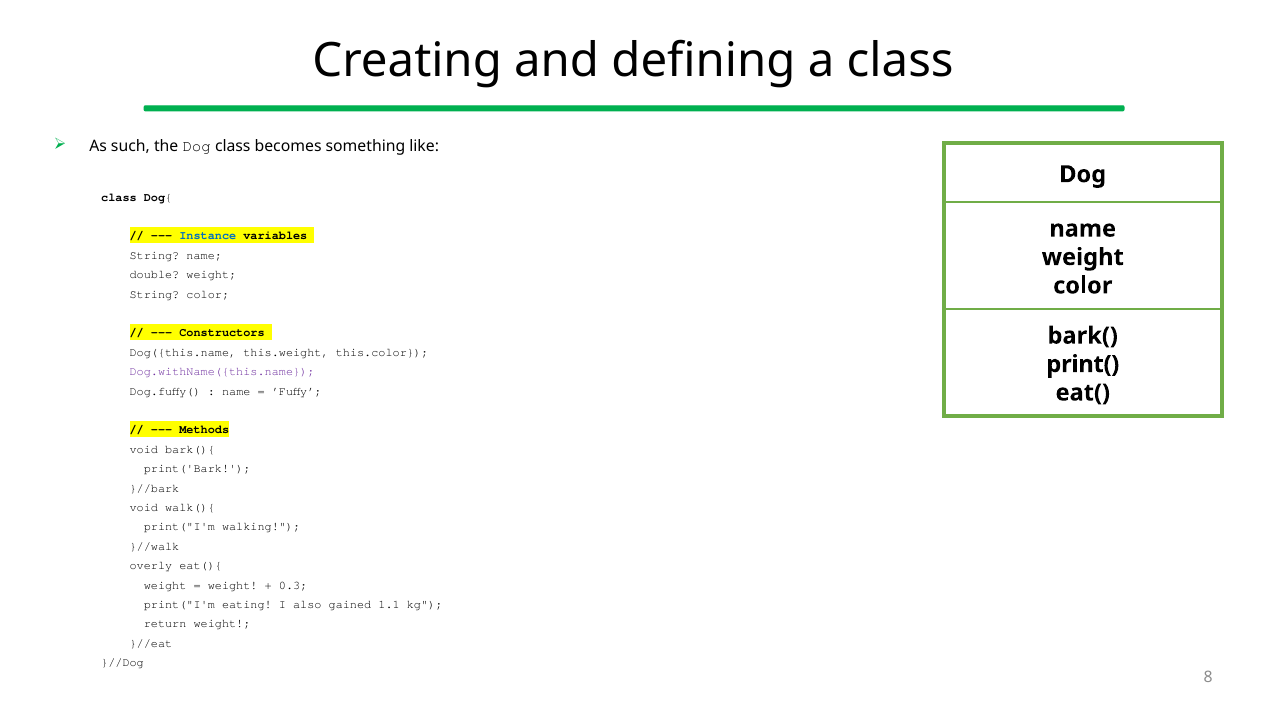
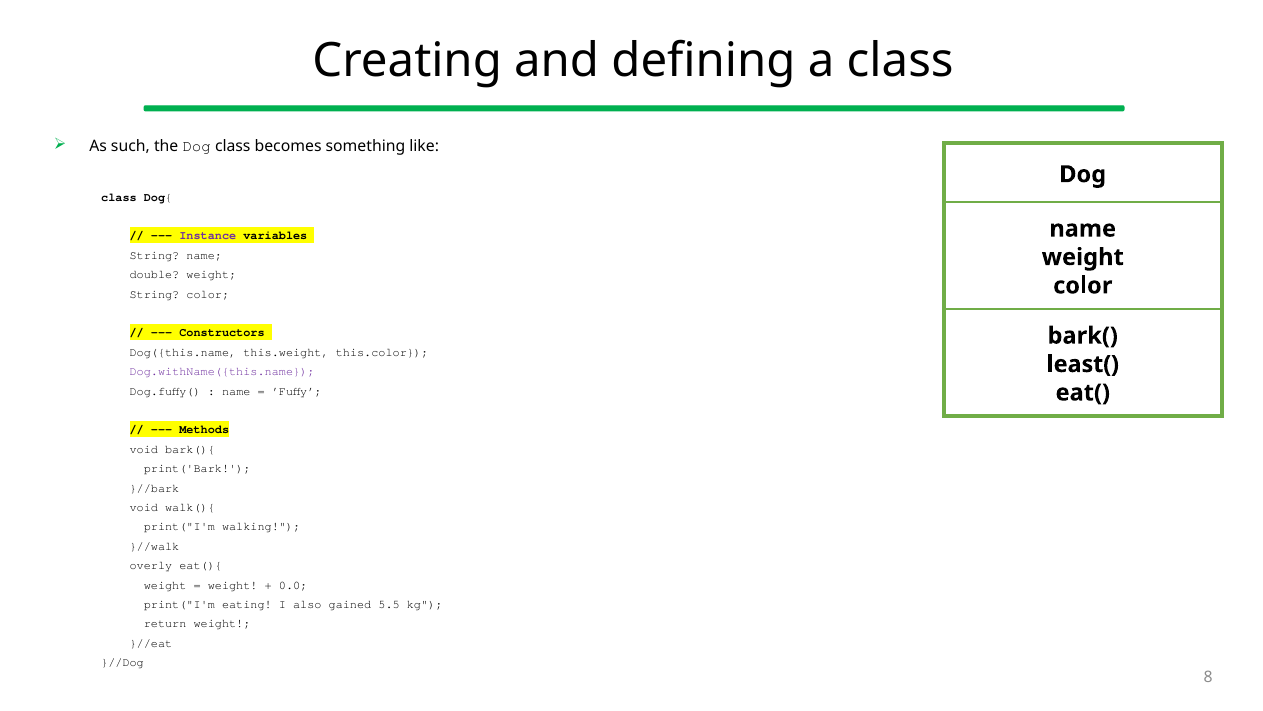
Instance colour: blue -> purple
print(: print( -> least(
0.3: 0.3 -> 0.0
1.1: 1.1 -> 5.5
